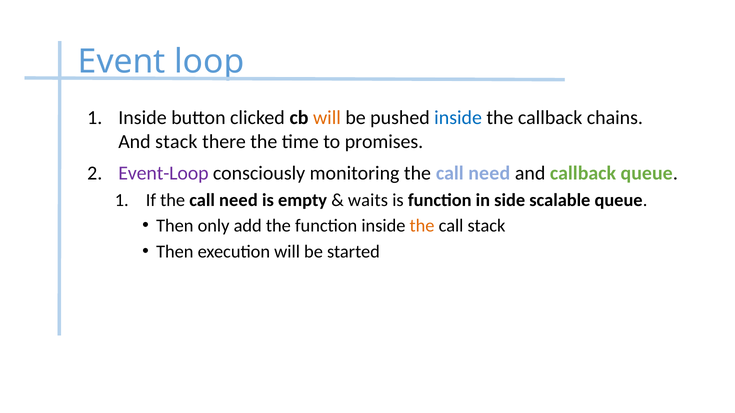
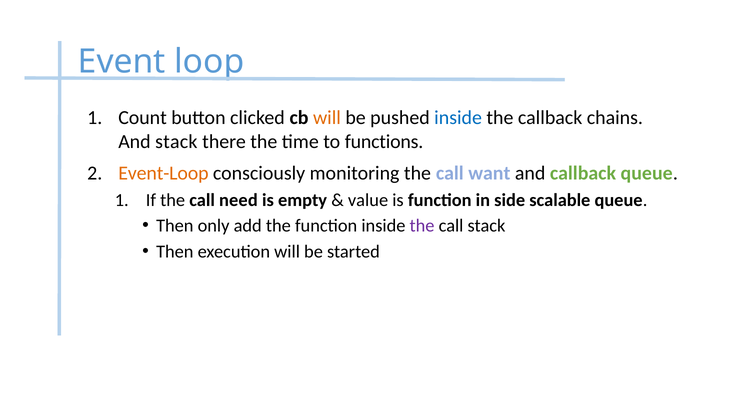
Inside at (142, 118): Inside -> Count
promises: promises -> functions
Event-Loop colour: purple -> orange
monitoring the call need: need -> want
waits: waits -> value
the at (422, 226) colour: orange -> purple
